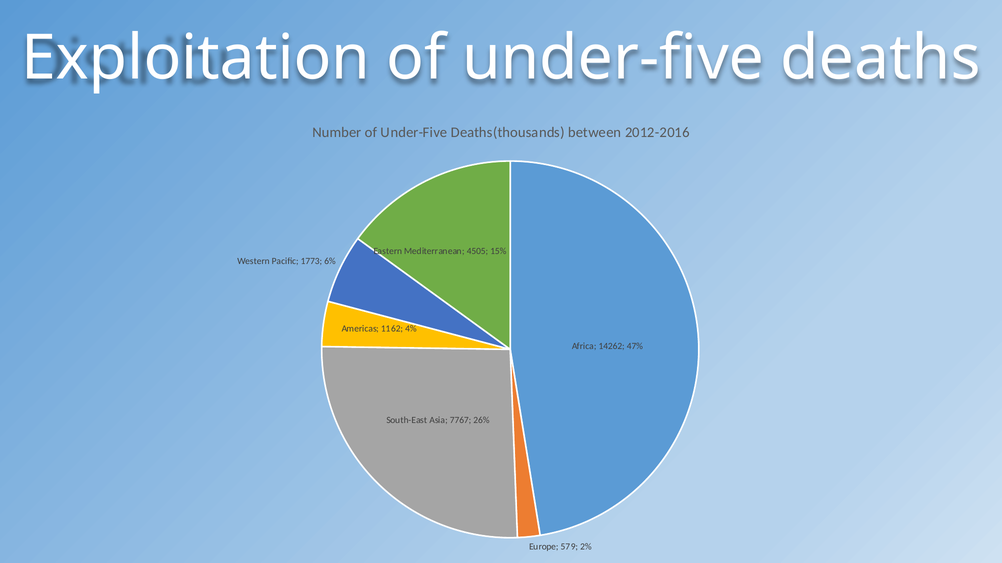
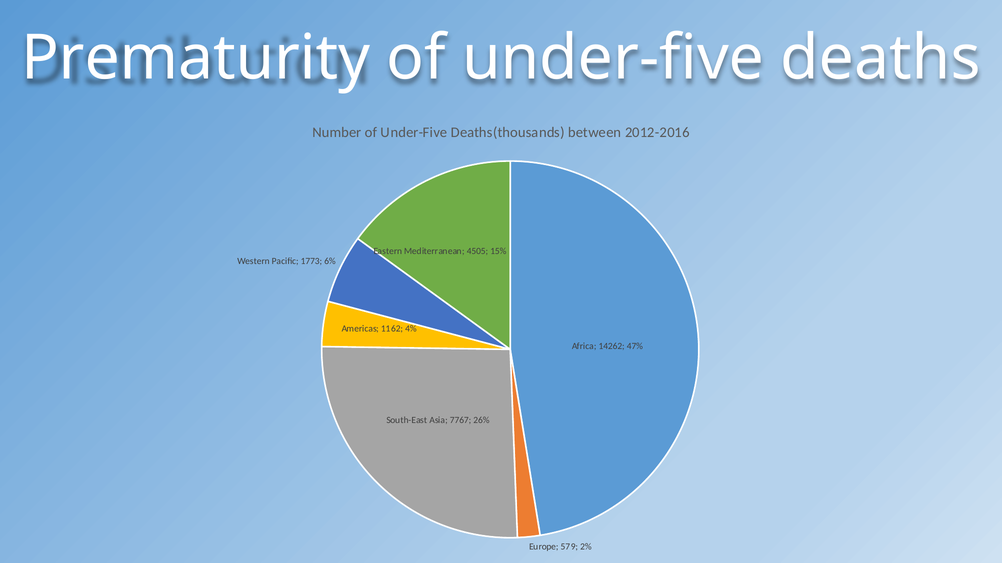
Exploitation: Exploitation -> Prematurity
